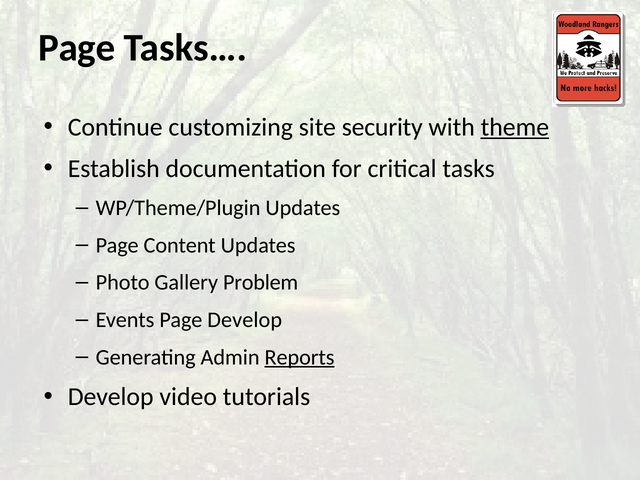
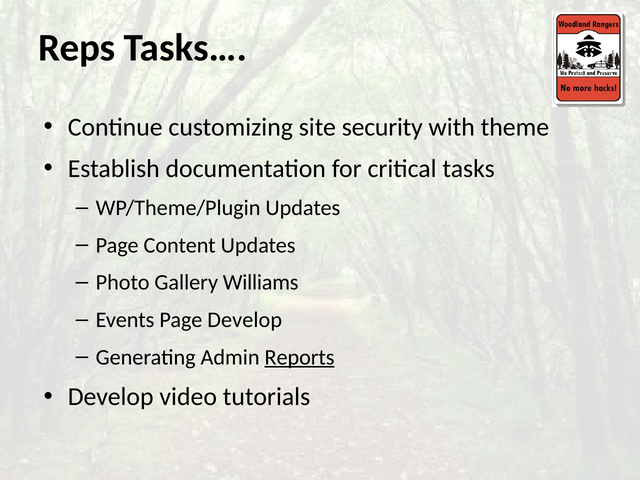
Page at (77, 48): Page -> Reps
theme underline: present -> none
Problem: Problem -> Williams
